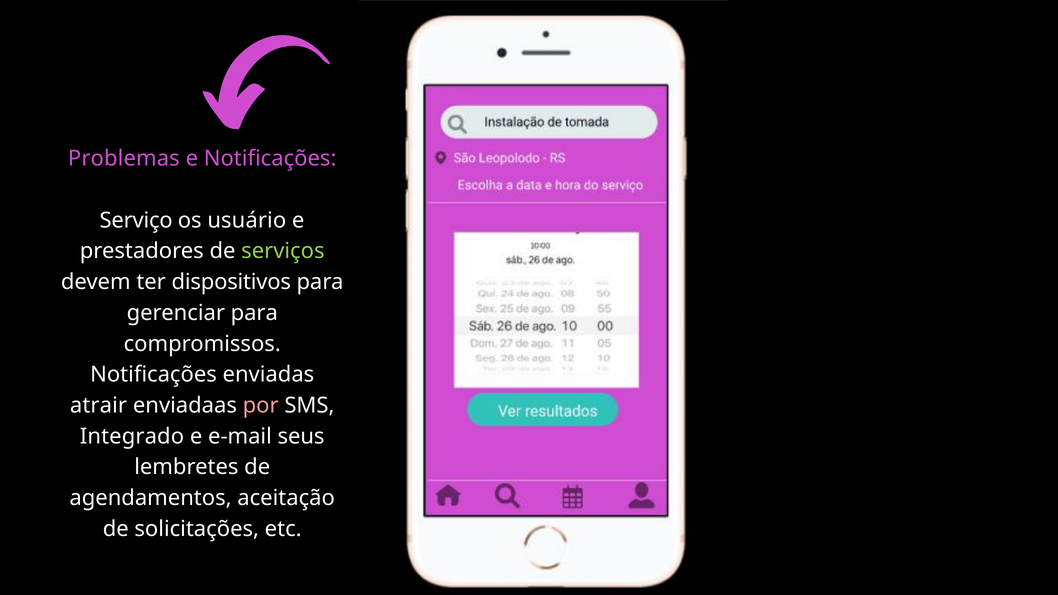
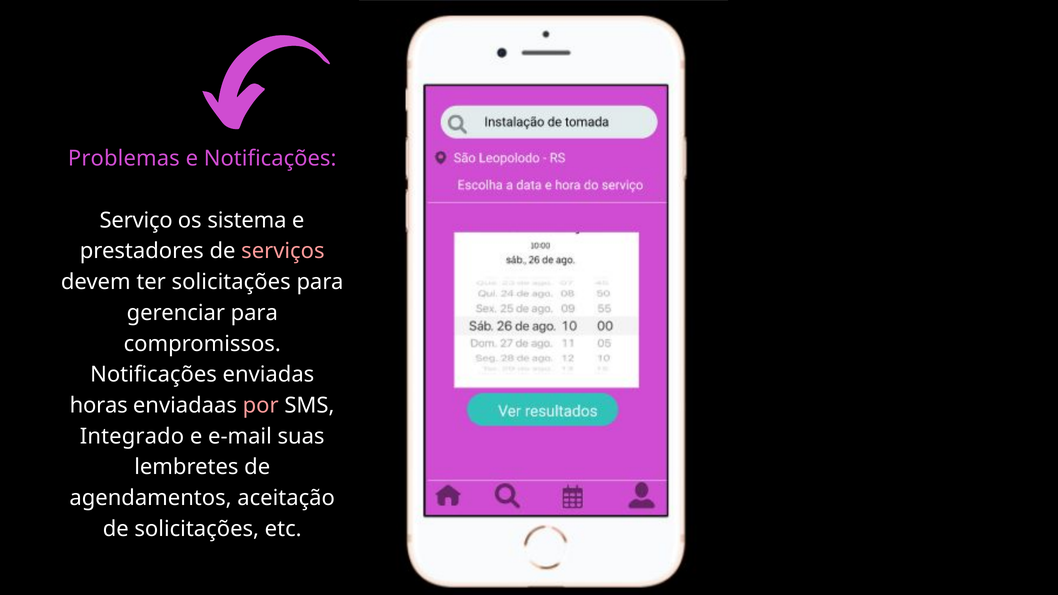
usuário: usuário -> sistema
serviços colour: light green -> pink
ter dispositivos: dispositivos -> solicitações
atrair: atrair -> horas
seus: seus -> suas
